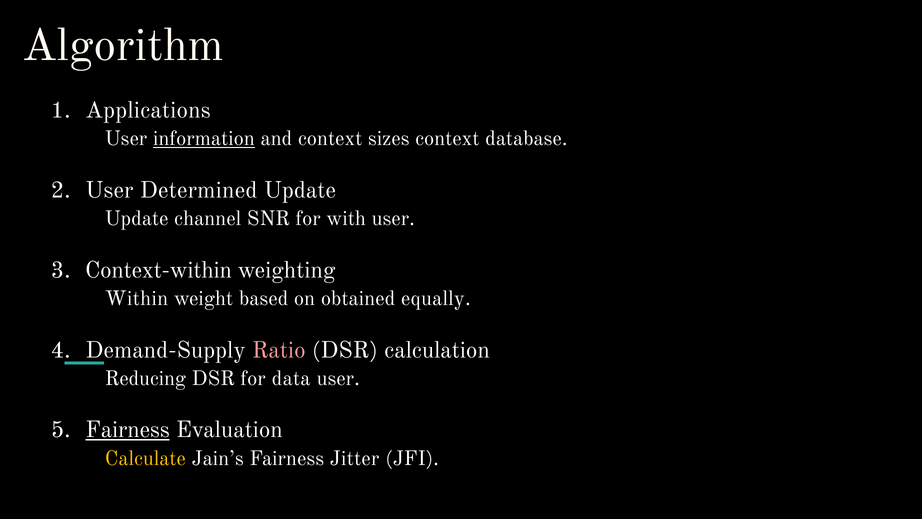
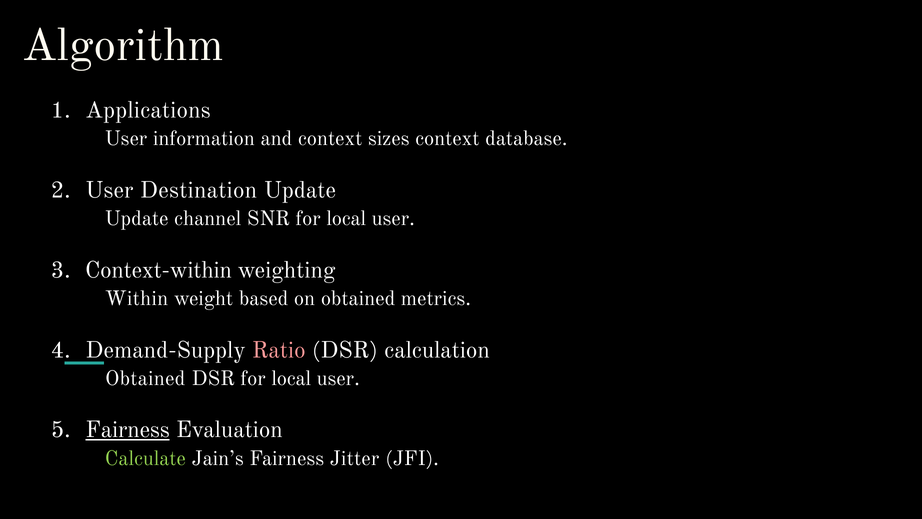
information underline: present -> none
Determined: Determined -> Destination
SNR for with: with -> local
equally: equally -> metrics
Reducing at (145, 378): Reducing -> Obtained
DSR for data: data -> local
Calculate colour: yellow -> light green
